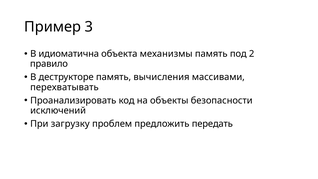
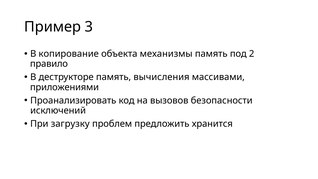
идиоматична: идиоматична -> копирование
перехватывать: перехватывать -> приложениями
объекты: объекты -> вызовов
передать: передать -> хранится
